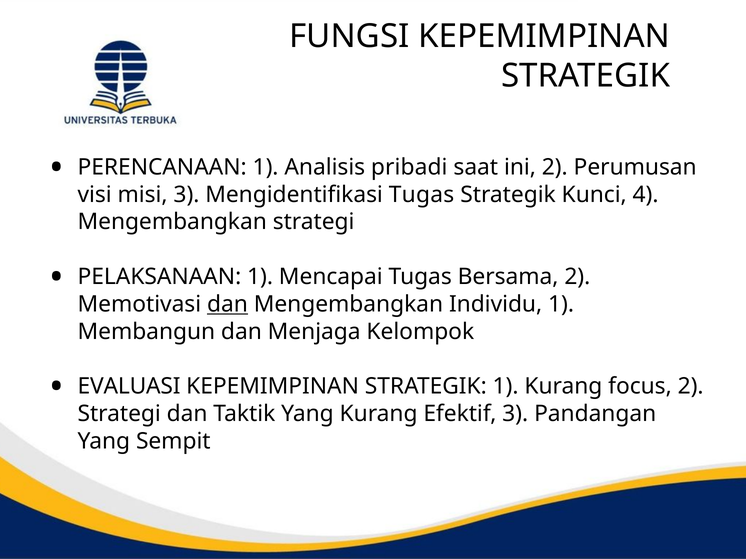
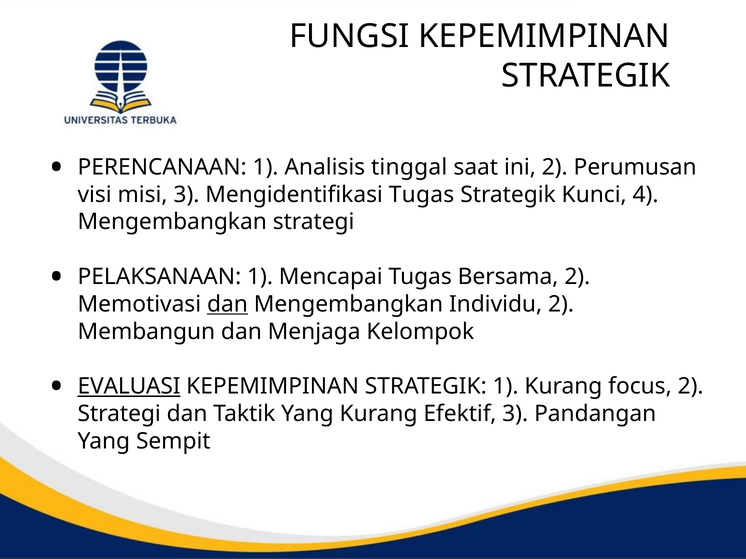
pribadi: pribadi -> tinggal
Individu 1: 1 -> 2
EVALUASI underline: none -> present
